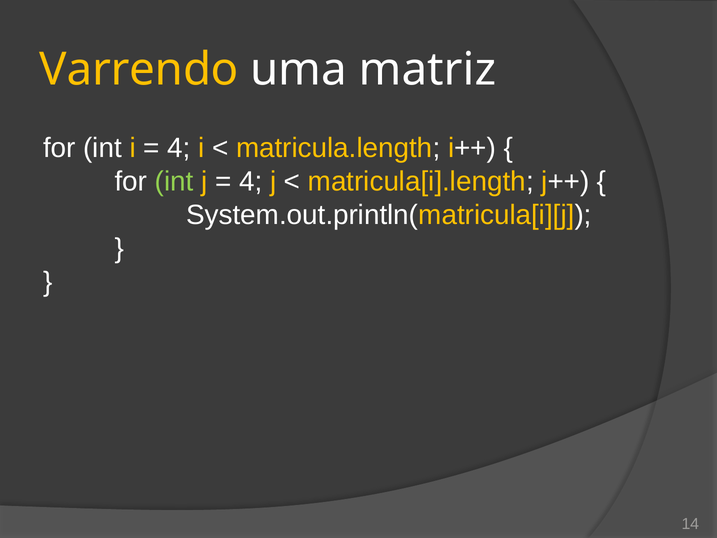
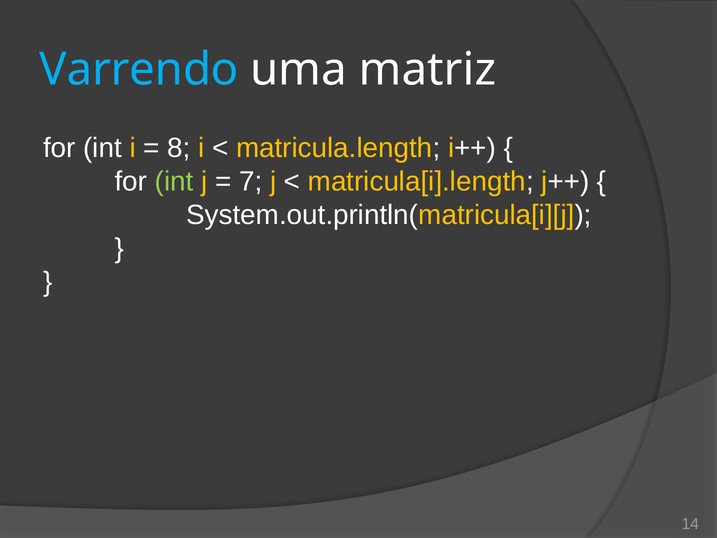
Varrendo colour: yellow -> light blue
4 at (179, 148): 4 -> 8
4 at (251, 181): 4 -> 7
